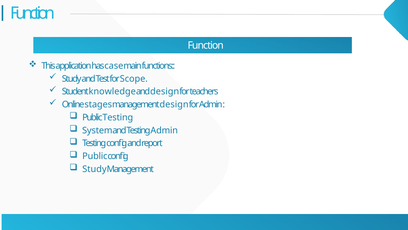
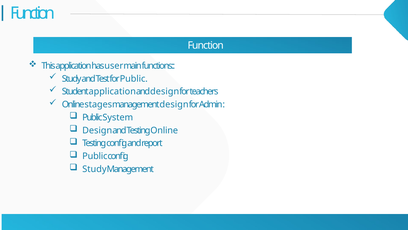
case: case -> user
for Scope: Scope -> Public
Student knowledge: knowledge -> application
Public Testing: Testing -> System
System at (97, 130): System -> Design
Testing Admin: Admin -> Online
